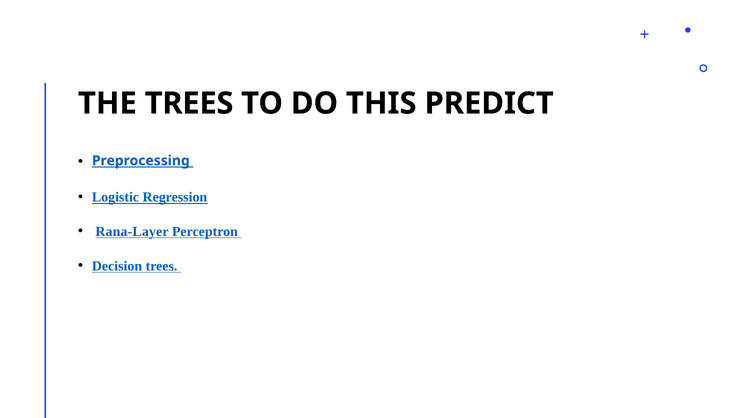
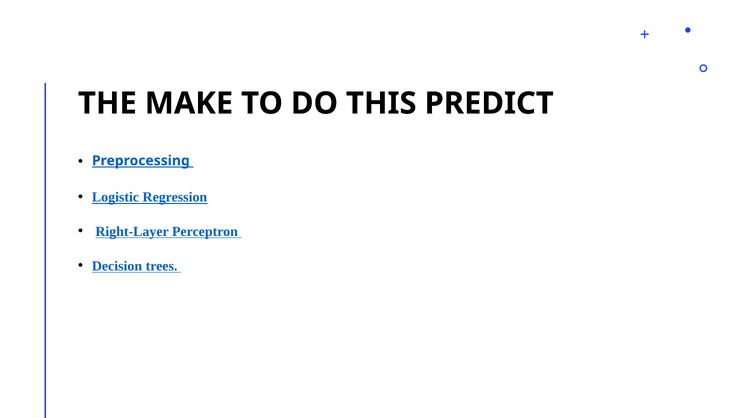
THE TREES: TREES -> MAKE
Rana-Layer: Rana-Layer -> Right-Layer
